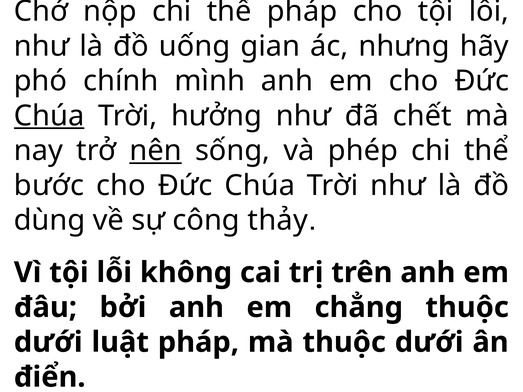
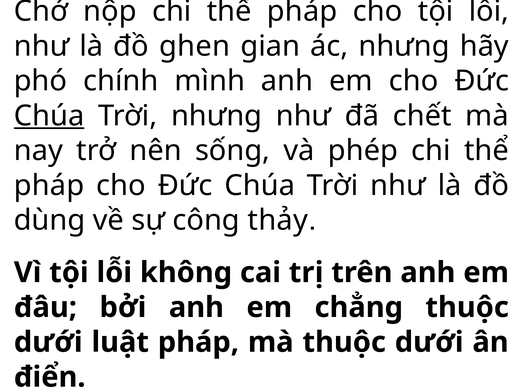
uống: uống -> ghen
Trời hưởng: hưởng -> nhưng
nên underline: present -> none
bước at (49, 186): bước -> pháp
